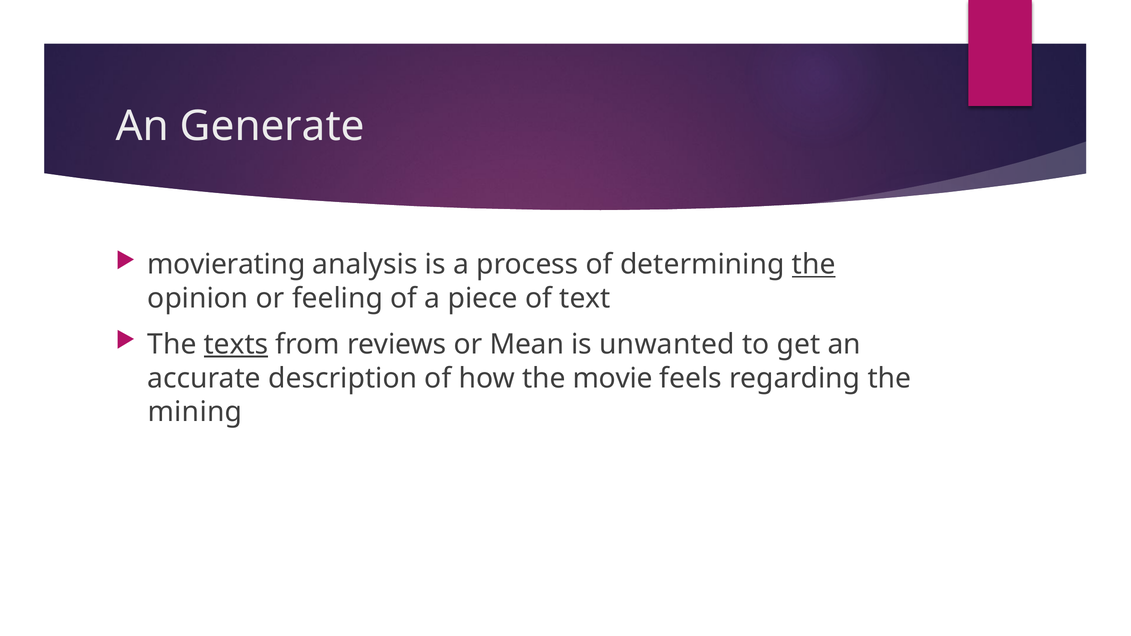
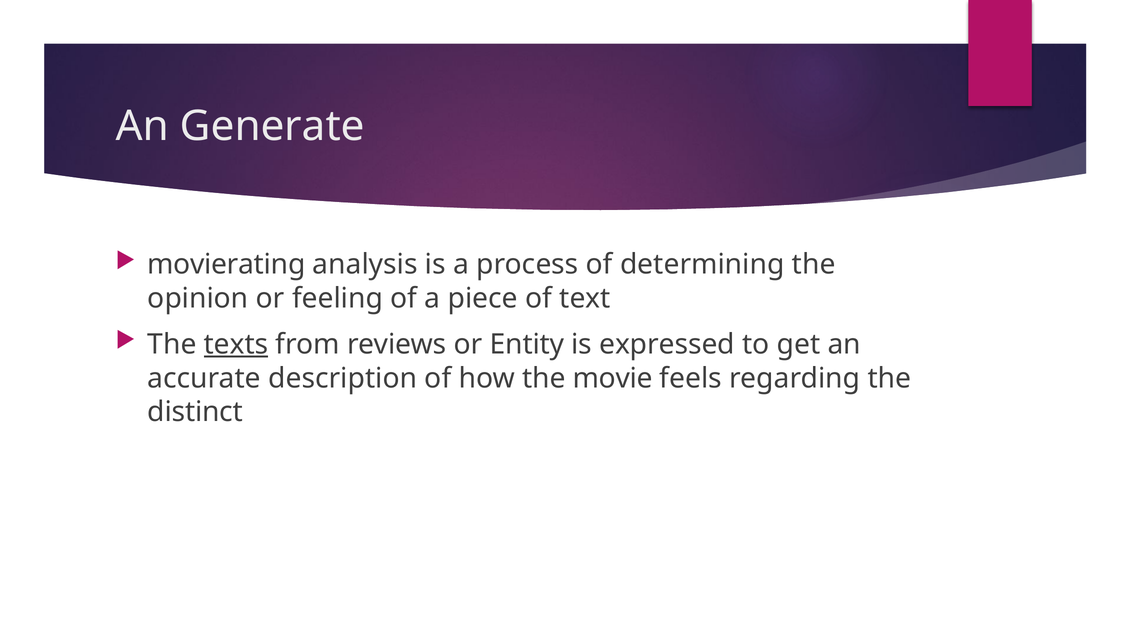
the at (814, 265) underline: present -> none
Mean: Mean -> Entity
unwanted: unwanted -> expressed
mining: mining -> distinct
